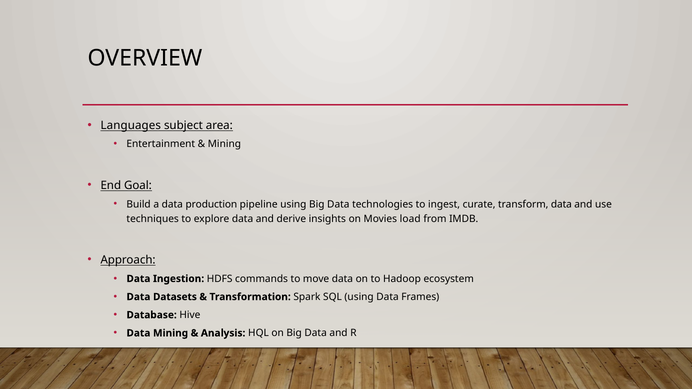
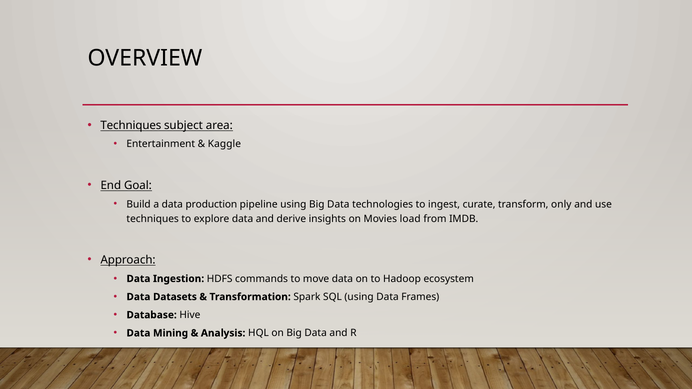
Languages at (131, 125): Languages -> Techniques
Mining at (224, 144): Mining -> Kaggle
transform data: data -> only
